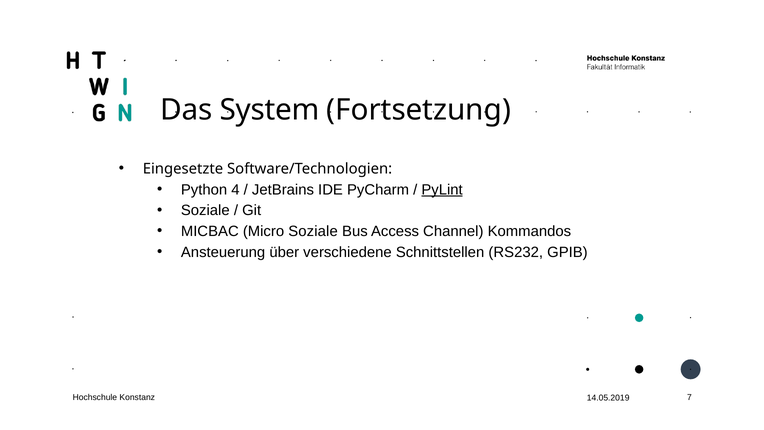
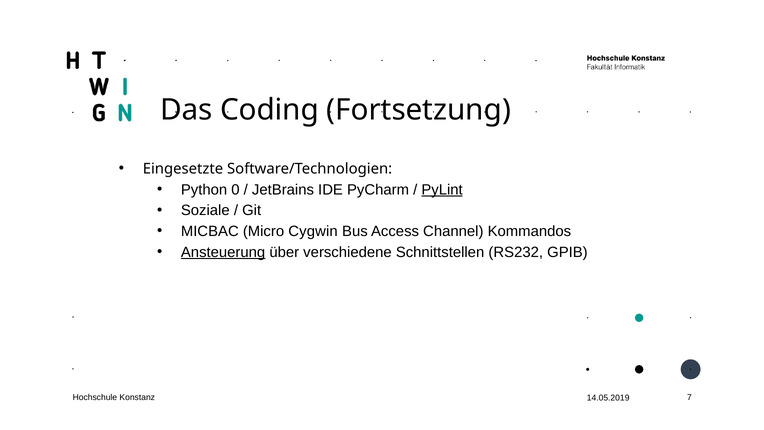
System: System -> Coding
4: 4 -> 0
Micro Soziale: Soziale -> Cygwin
Ansteuerung underline: none -> present
